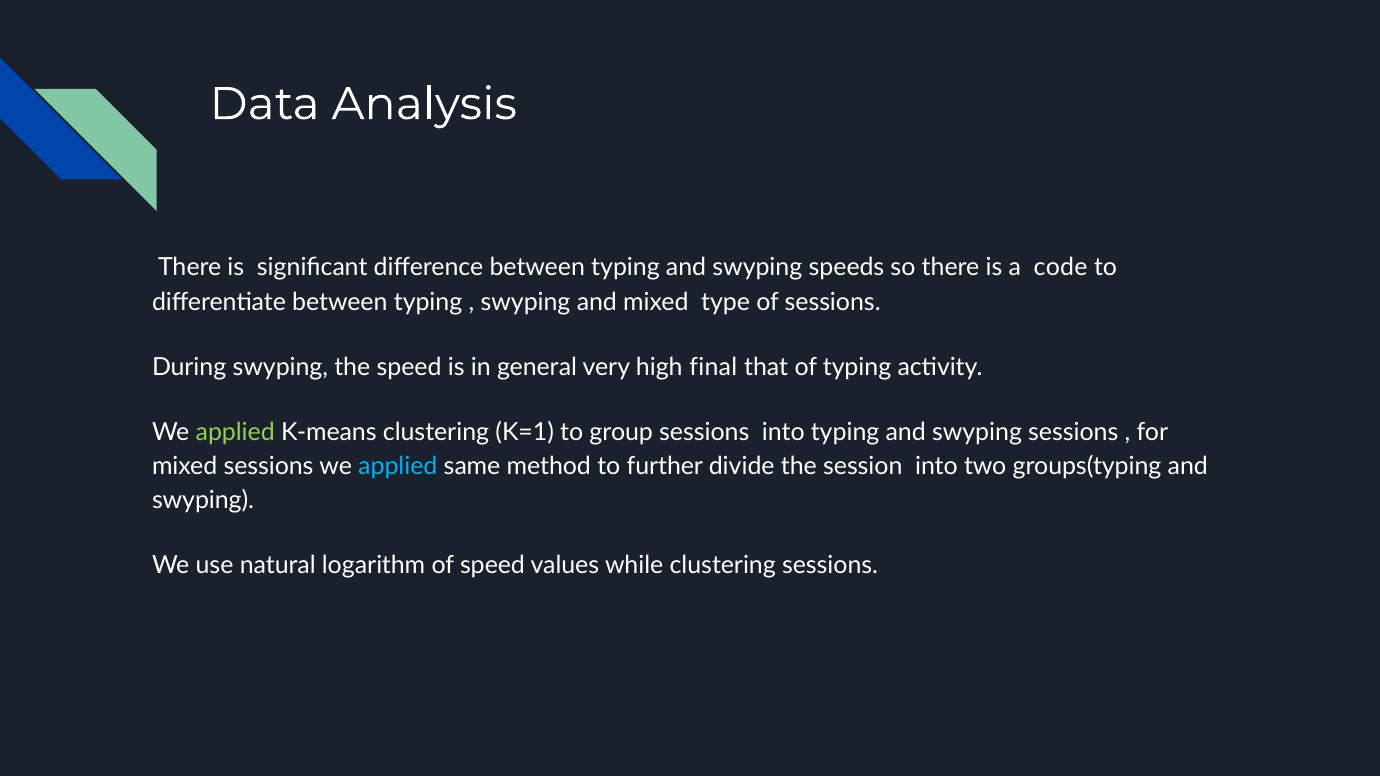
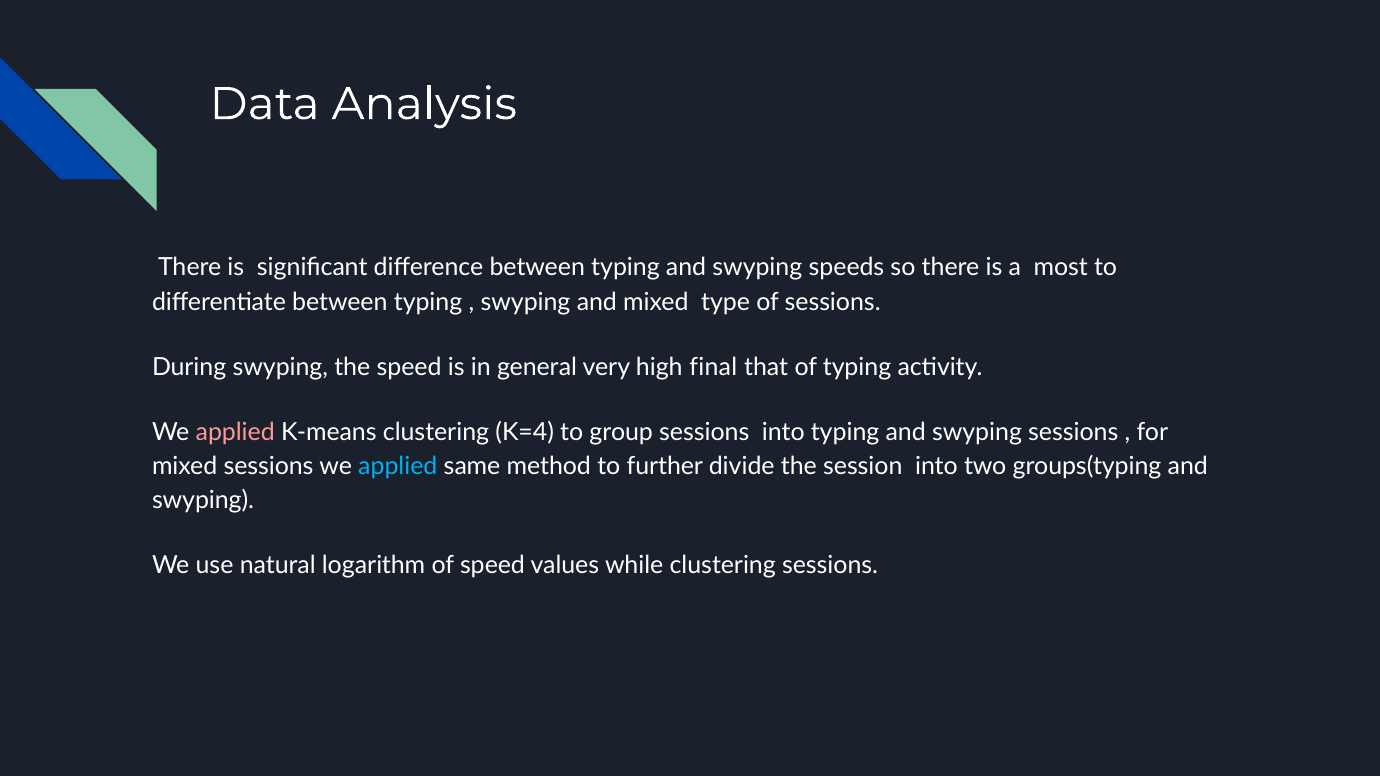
code: code -> most
applied at (235, 432) colour: light green -> pink
K=1: K=1 -> K=4
